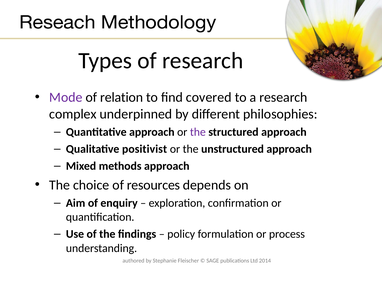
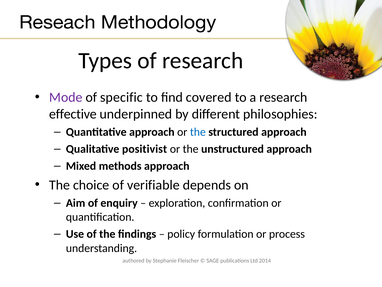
relation: relation -> specific
complex: complex -> effective
the at (198, 132) colour: purple -> blue
resources: resources -> verifiable
